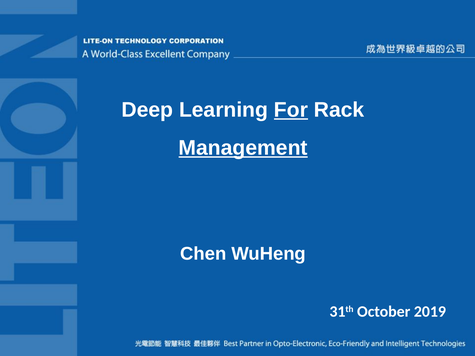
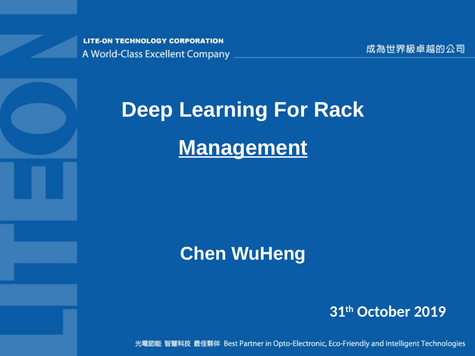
For underline: present -> none
